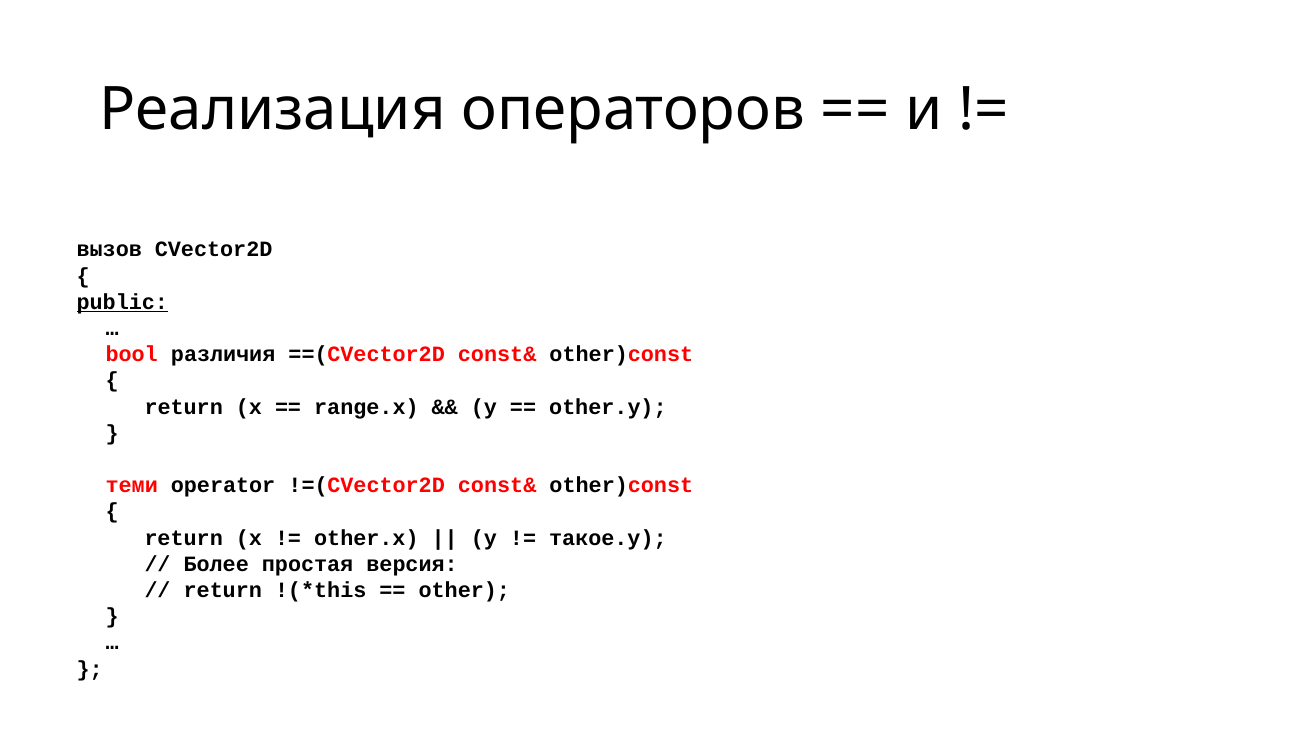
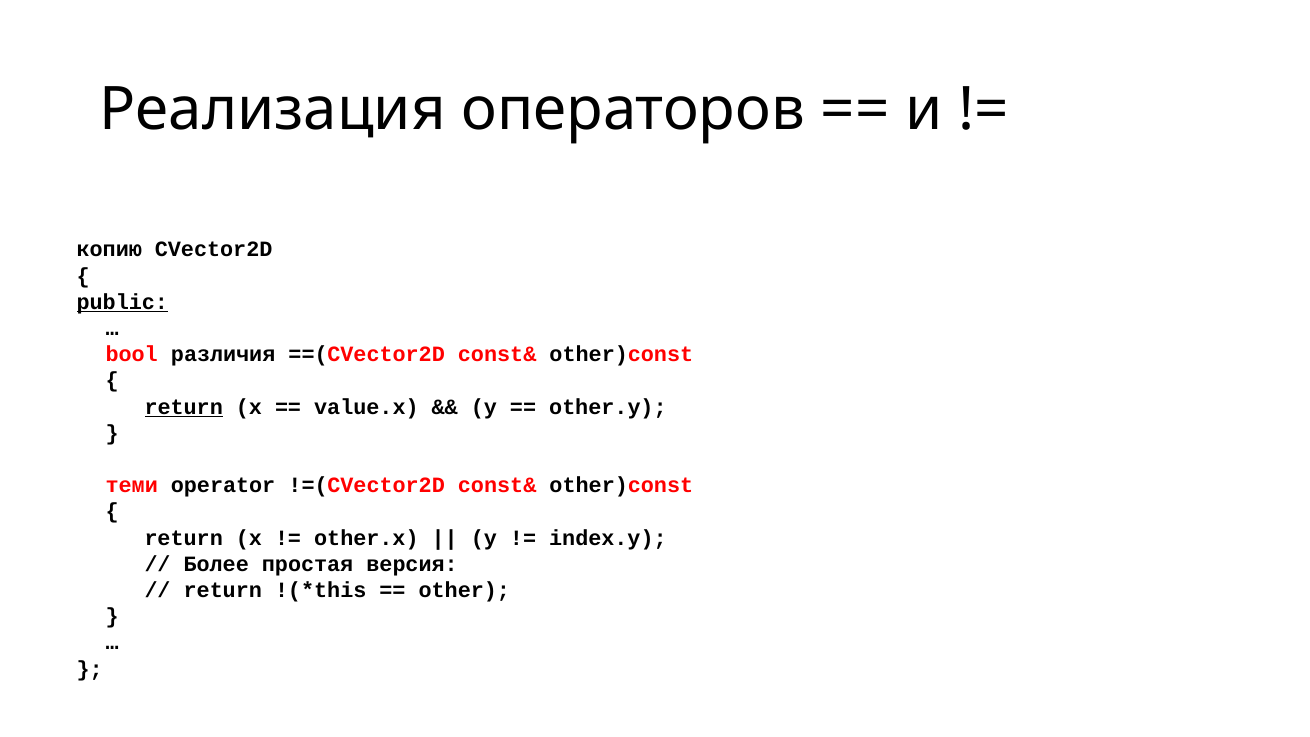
вызов: вызов -> копию
return at (184, 407) underline: none -> present
range.x: range.x -> value.x
такое.y: такое.y -> index.y
